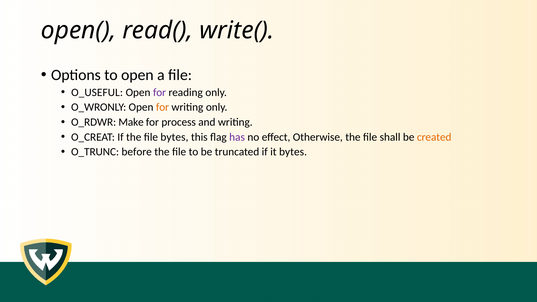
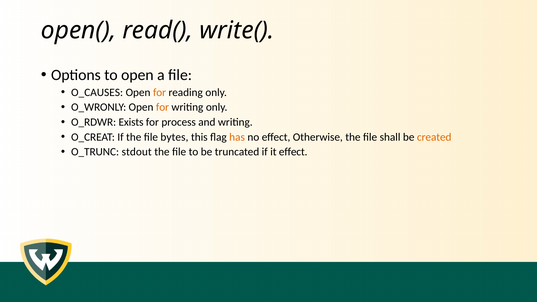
O_USEFUL: O_USEFUL -> O_CAUSES
for at (160, 92) colour: purple -> orange
Make: Make -> Exists
has colour: purple -> orange
before: before -> stdout
it bytes: bytes -> effect
